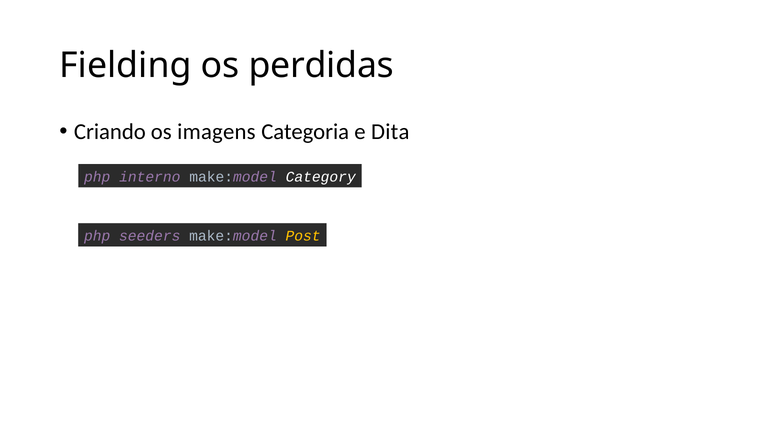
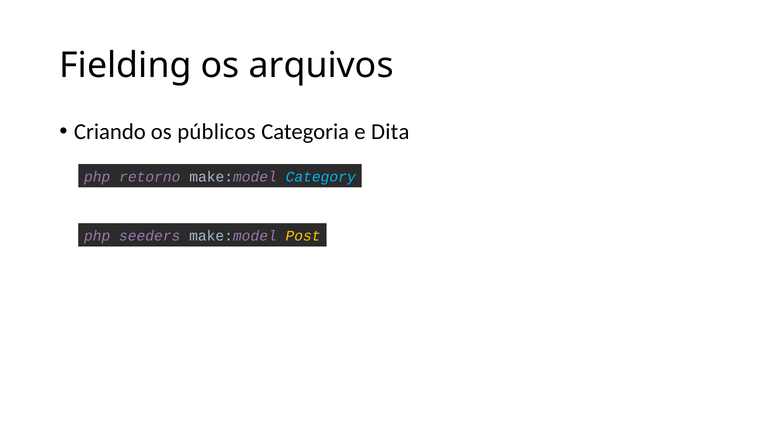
perdidas: perdidas -> arquivos
imagens: imagens -> públicos
interno: interno -> retorno
Category colour: white -> light blue
